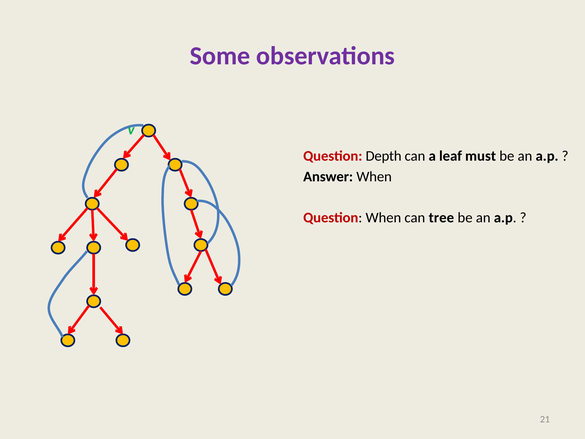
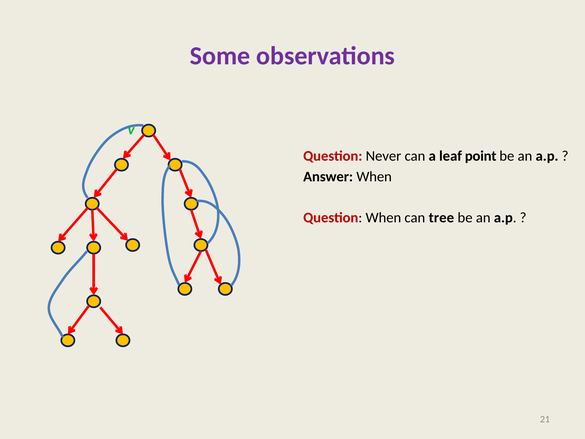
Depth: Depth -> Never
must: must -> point
